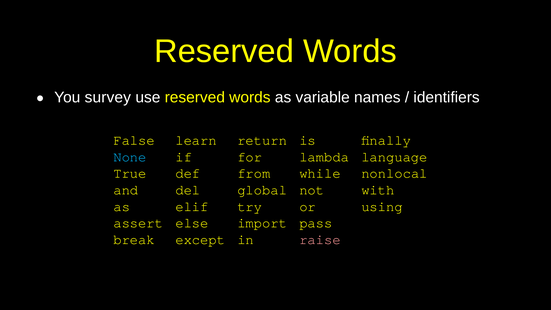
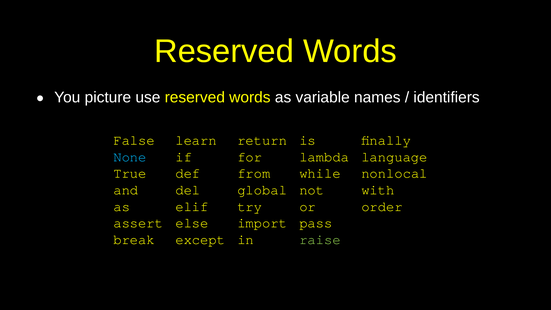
survey: survey -> picture
using: using -> order
raise colour: pink -> light green
